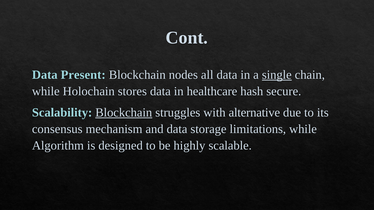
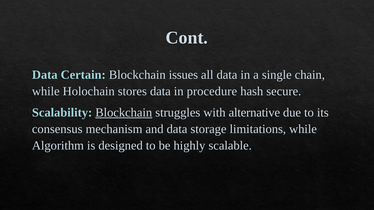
Present: Present -> Certain
nodes: nodes -> issues
single underline: present -> none
healthcare: healthcare -> procedure
